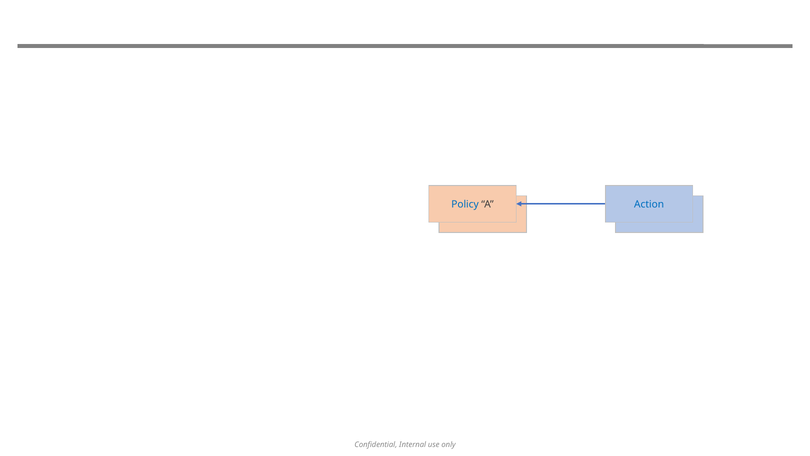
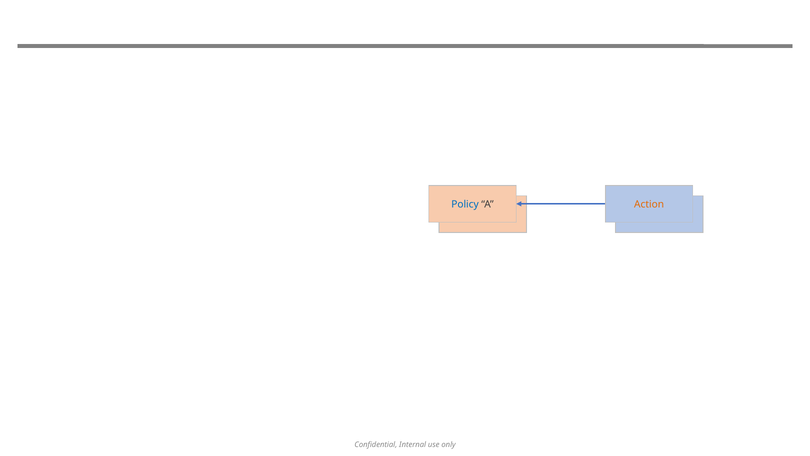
Action at (649, 204) colour: blue -> orange
